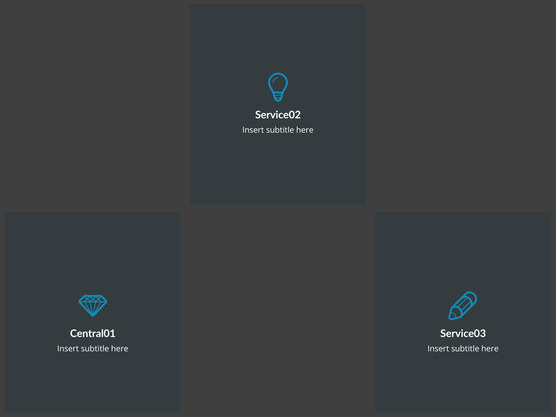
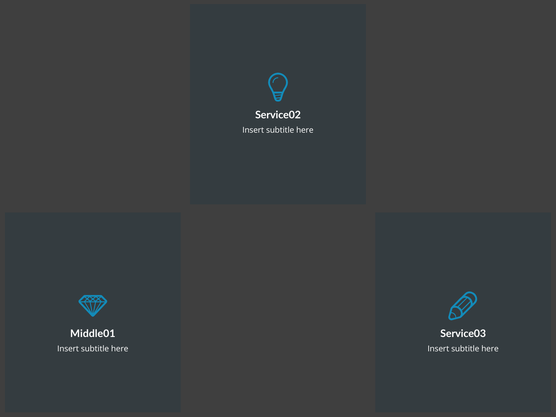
Central01: Central01 -> Middle01
